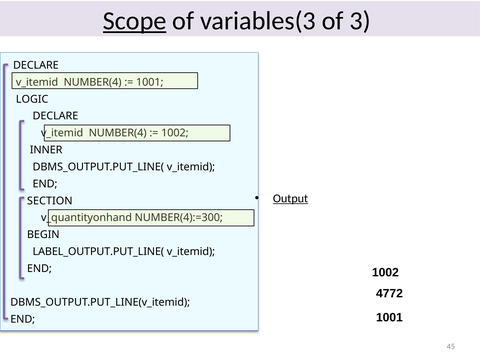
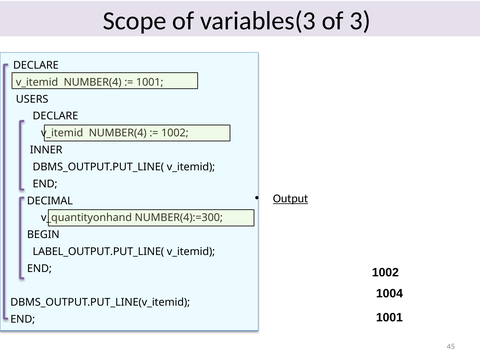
Scope underline: present -> none
LOGIC: LOGIC -> USERS
SECTION: SECTION -> DECIMAL
4772: 4772 -> 1004
